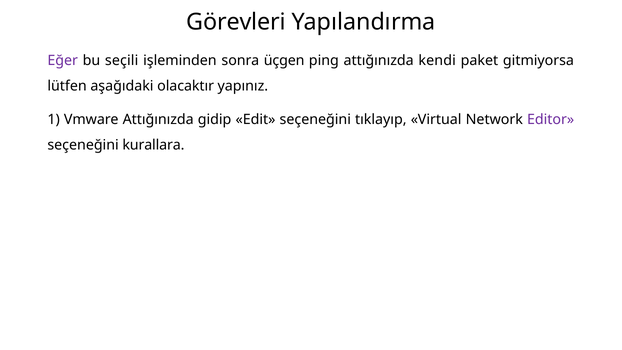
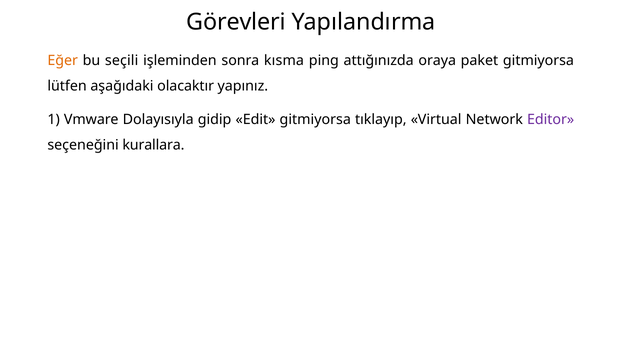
Eğer colour: purple -> orange
üçgen: üçgen -> kısma
kendi: kendi -> oraya
Vmware Attığınızda: Attığınızda -> Dolayısıyla
Edit seçeneğini: seçeneğini -> gitmiyorsa
